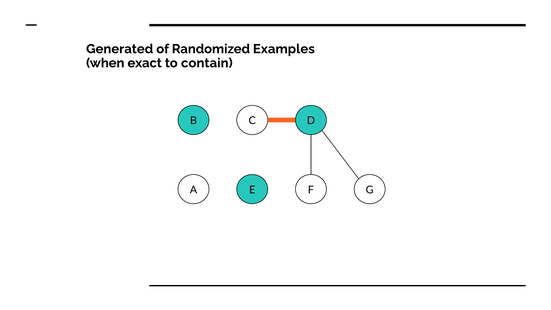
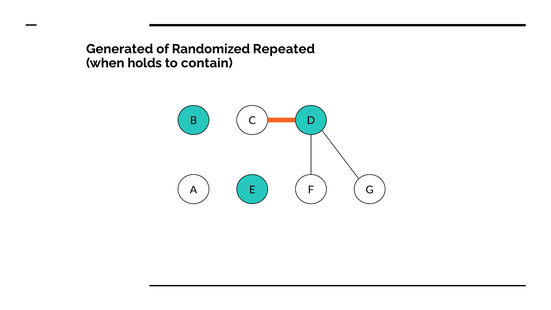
Examples: Examples -> Repeated
exact: exact -> holds
